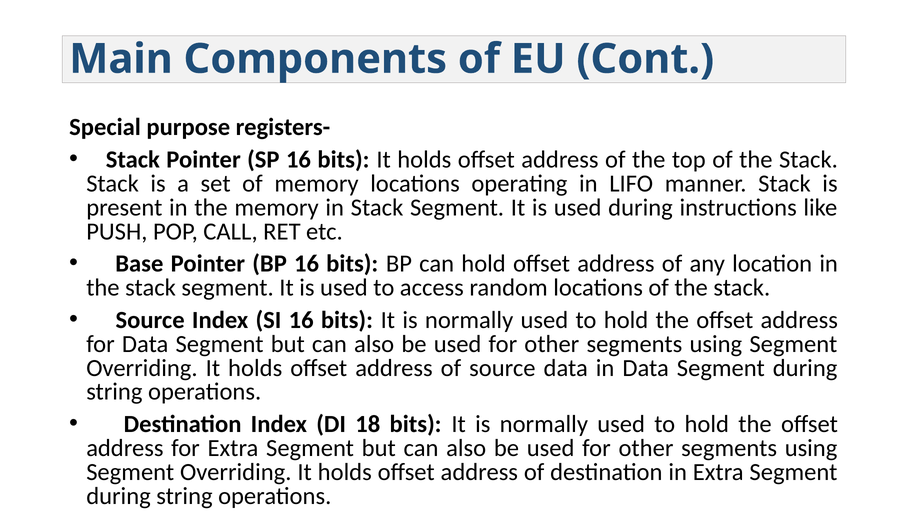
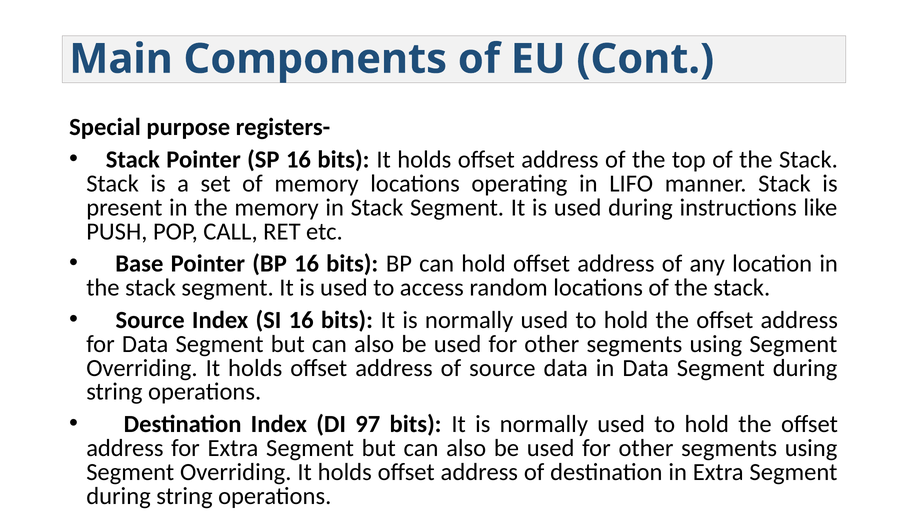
18: 18 -> 97
